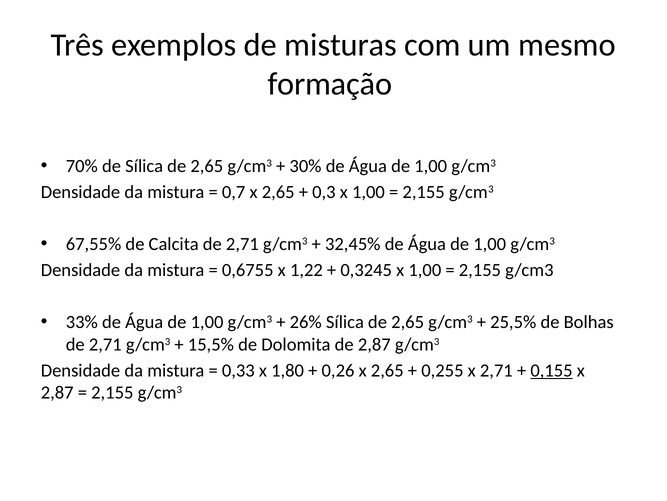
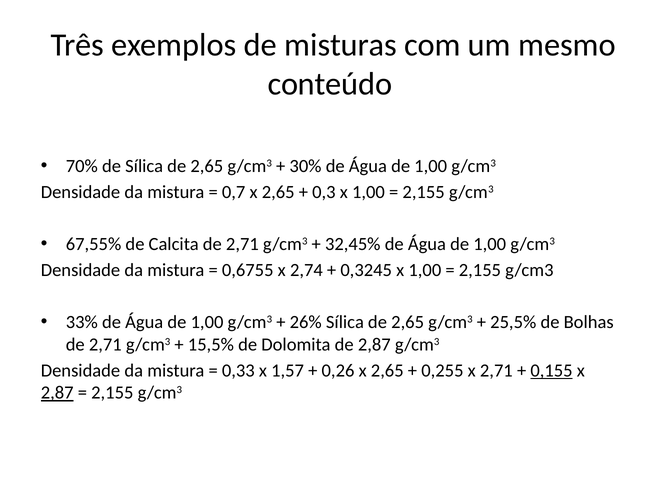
formação: formação -> conteúdo
1,22: 1,22 -> 2,74
1,80: 1,80 -> 1,57
2,87 at (57, 392) underline: none -> present
